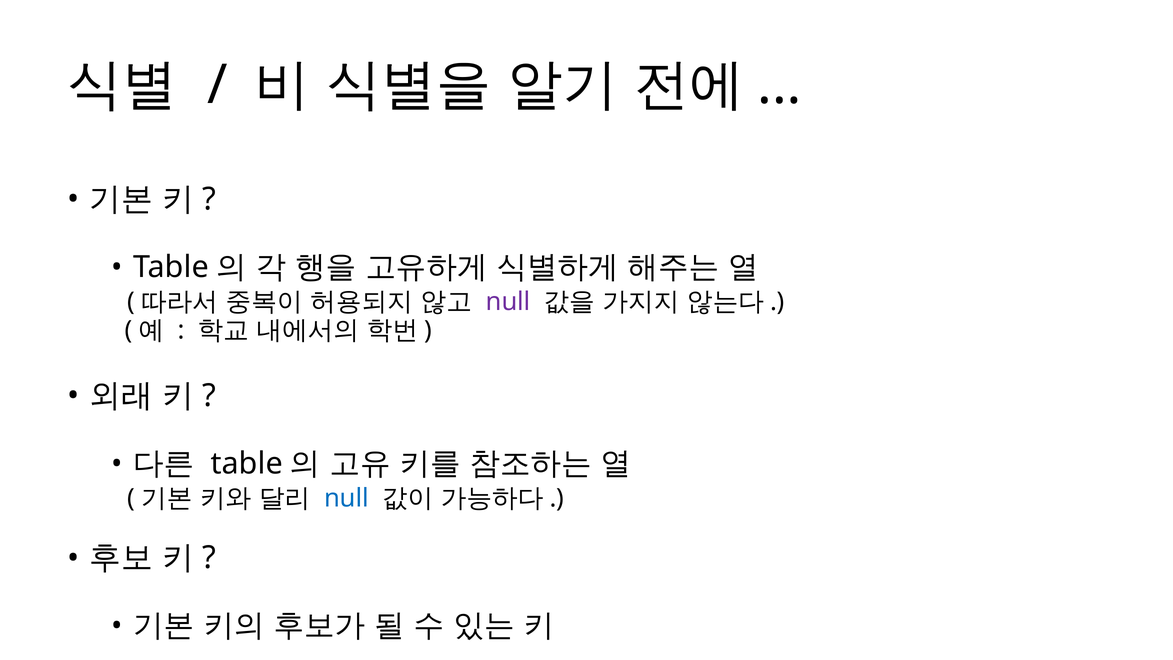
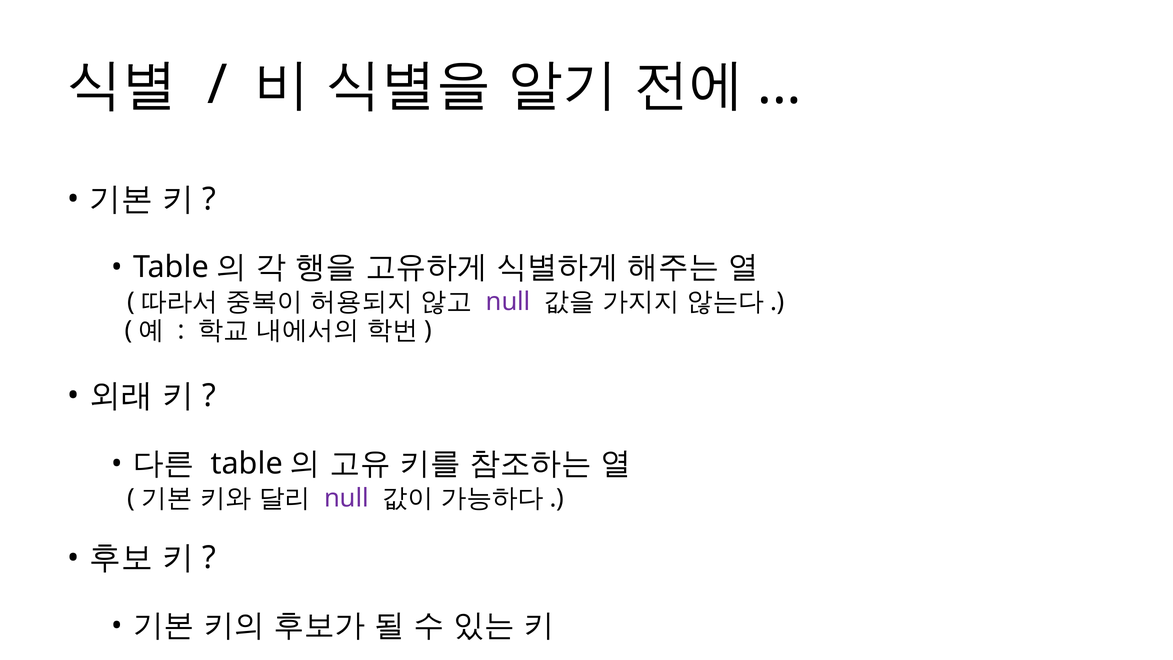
null at (347, 498) colour: blue -> purple
